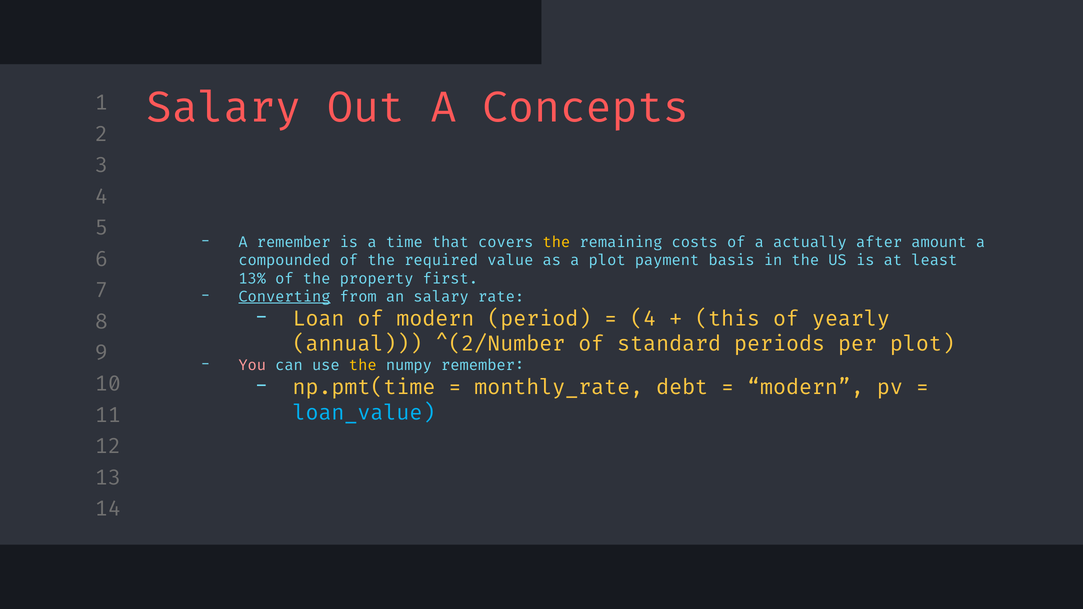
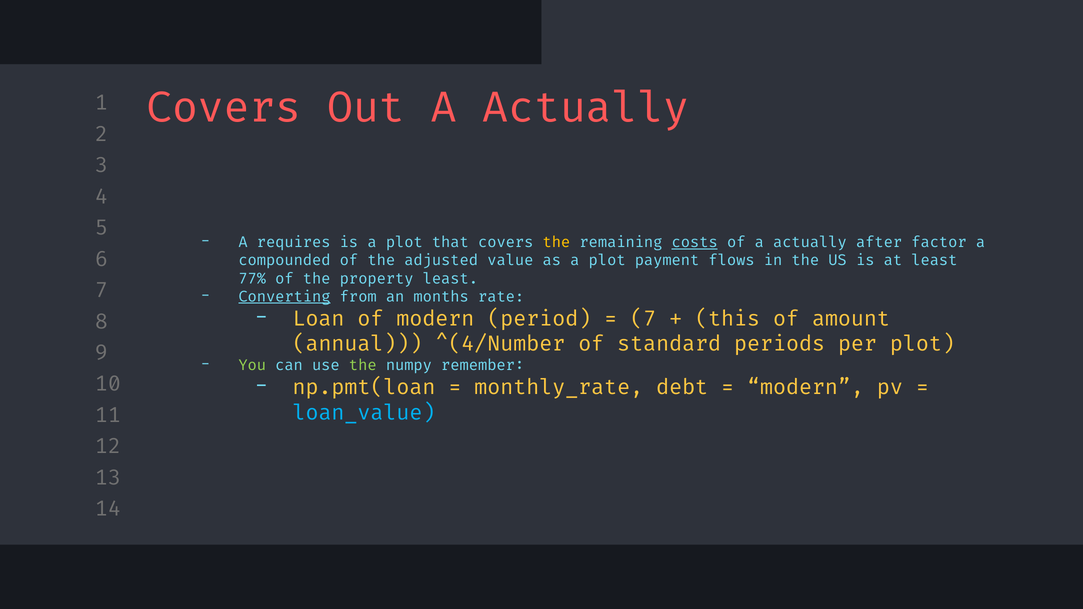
Salary at (224, 108): Salary -> Covers
Out A Concepts: Concepts -> Actually
A remember: remember -> requires
is a time: time -> plot
costs underline: none -> present
amount: amount -> factor
required: required -> adjusted
basis: basis -> flows
13%: 13% -> 77%
property first: first -> least
an salary: salary -> months
4 at (643, 319): 4 -> 7
yearly: yearly -> amount
^(2/Number: ^(2/Number -> ^(4/Number
You colour: pink -> light green
the at (363, 365) colour: yellow -> light green
np.pmt(time: np.pmt(time -> np.pmt(loan
